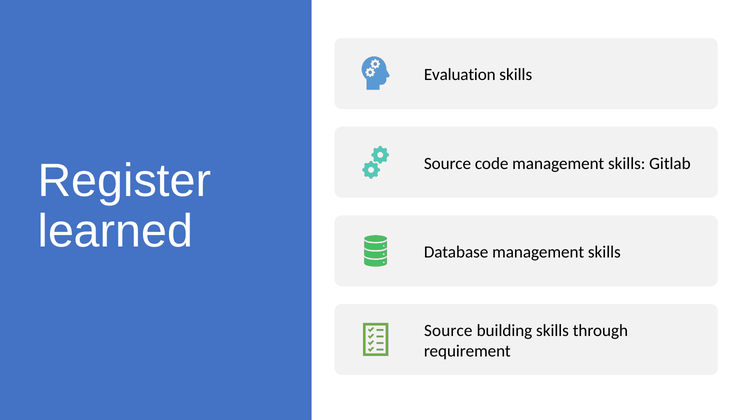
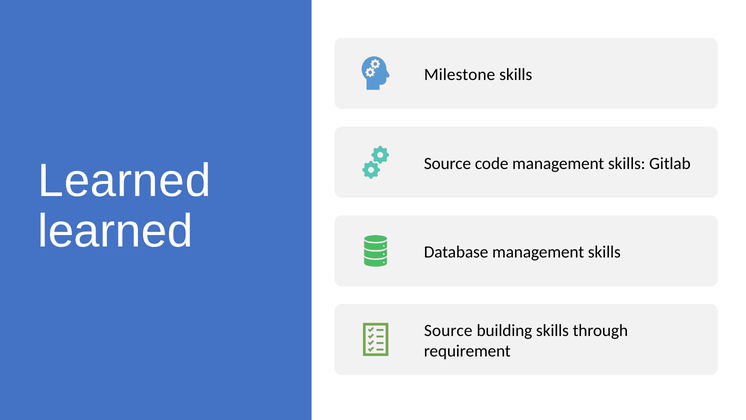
Evaluation: Evaluation -> Milestone
Register at (125, 181): Register -> Learned
